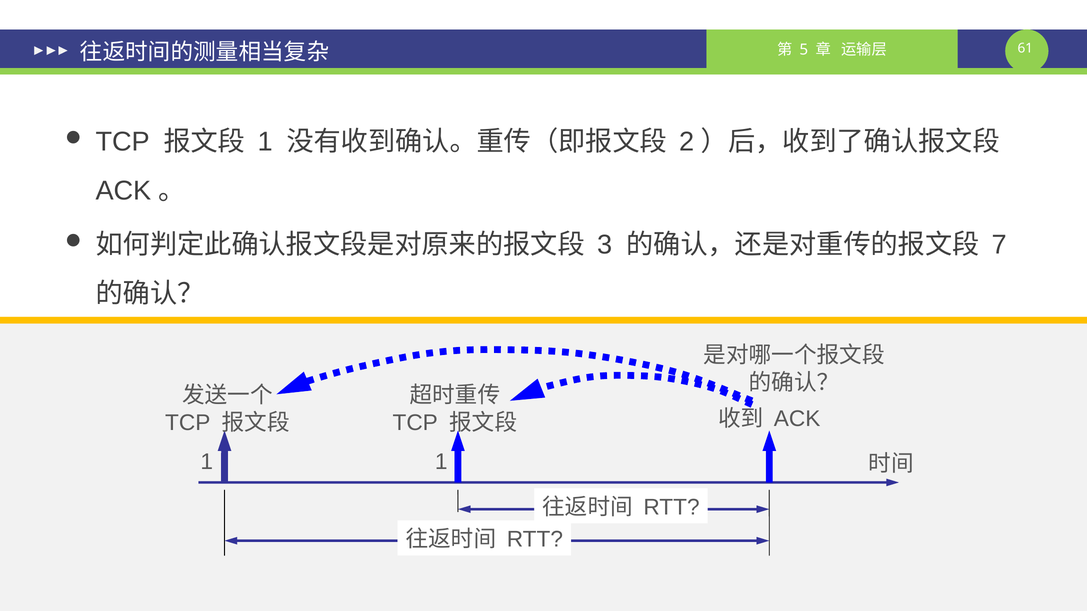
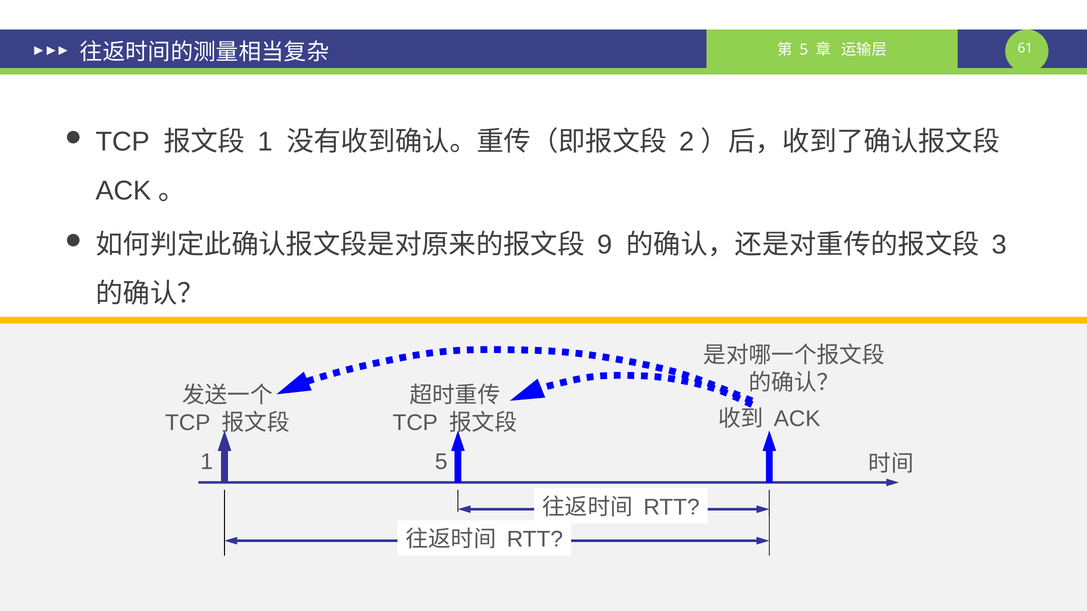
3: 3 -> 9
7: 7 -> 3
1 1: 1 -> 5
